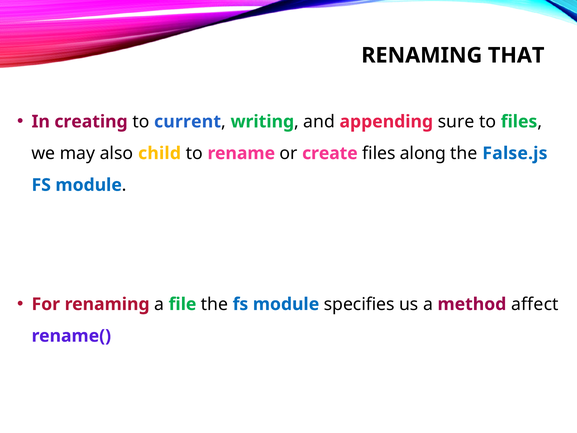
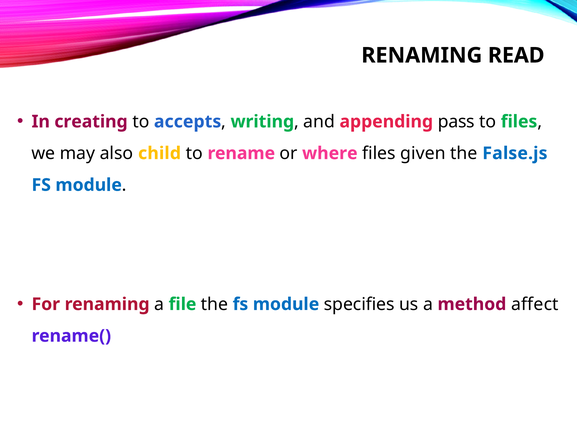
THAT: THAT -> READ
current: current -> accepts
sure: sure -> pass
create: create -> where
along: along -> given
